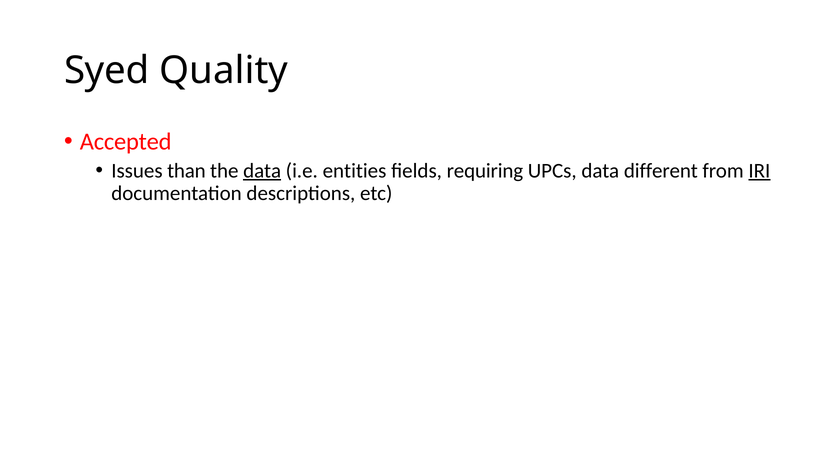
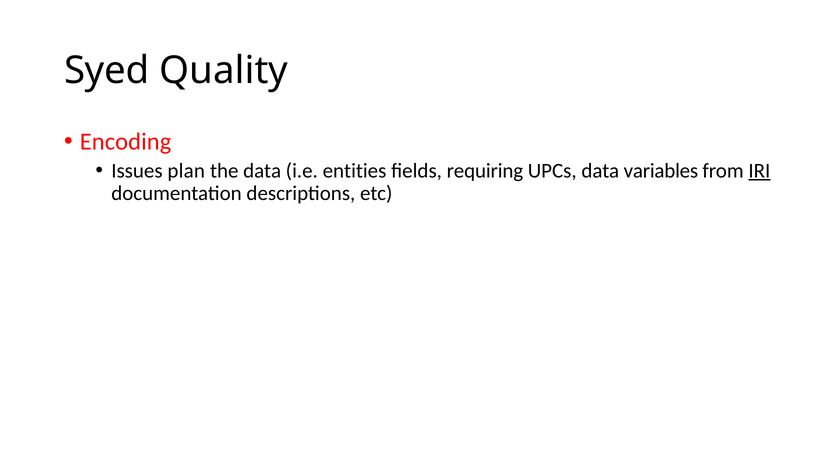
Accepted: Accepted -> Encoding
than: than -> plan
data at (262, 171) underline: present -> none
different: different -> variables
